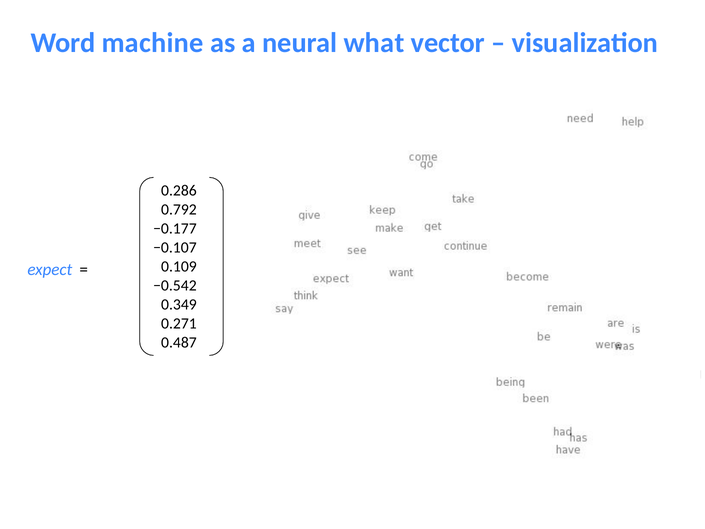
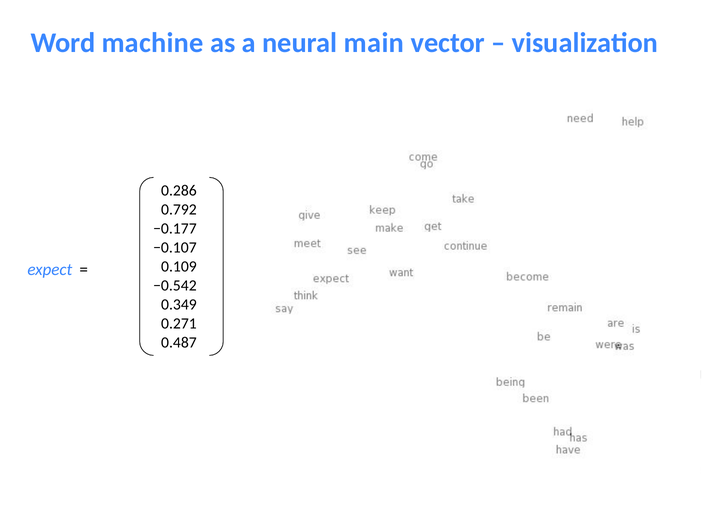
what: what -> main
